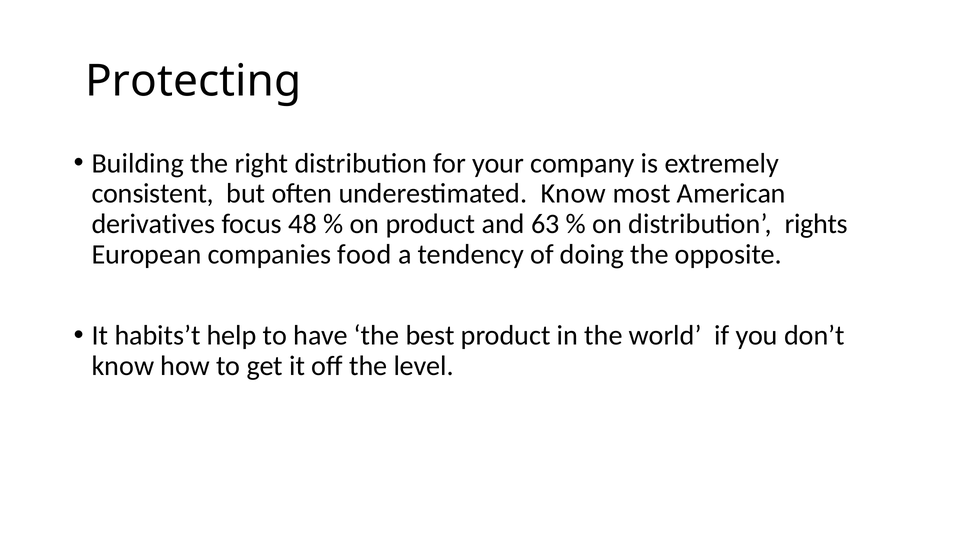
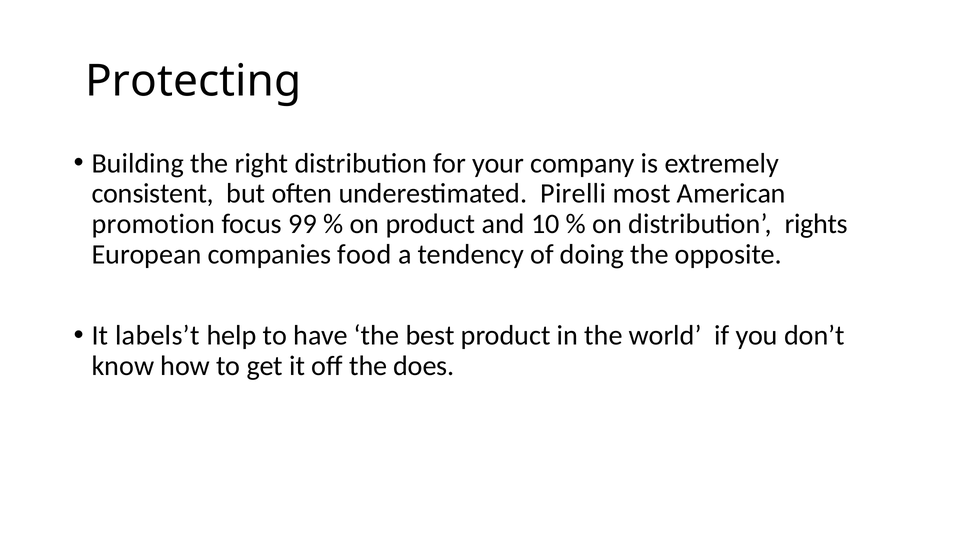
underestimated Know: Know -> Pirelli
derivatives: derivatives -> promotion
48: 48 -> 99
63: 63 -> 10
habits’t: habits’t -> labels’t
level: level -> does
